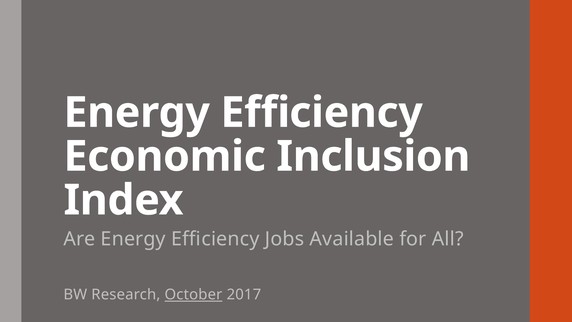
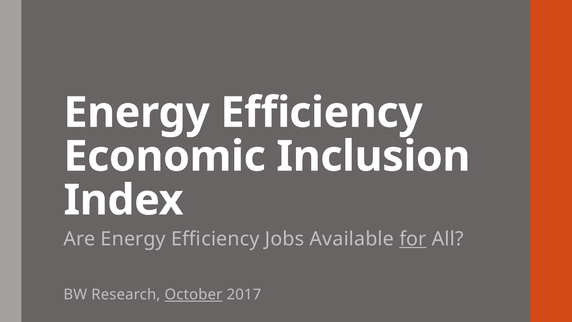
for underline: none -> present
